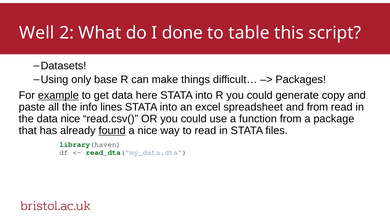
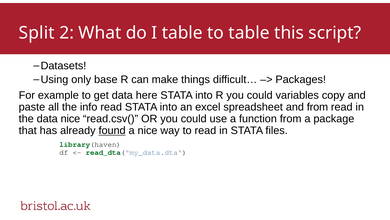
Well: Well -> Split
I done: done -> table
example underline: present -> none
generate: generate -> variables
info lines: lines -> read
